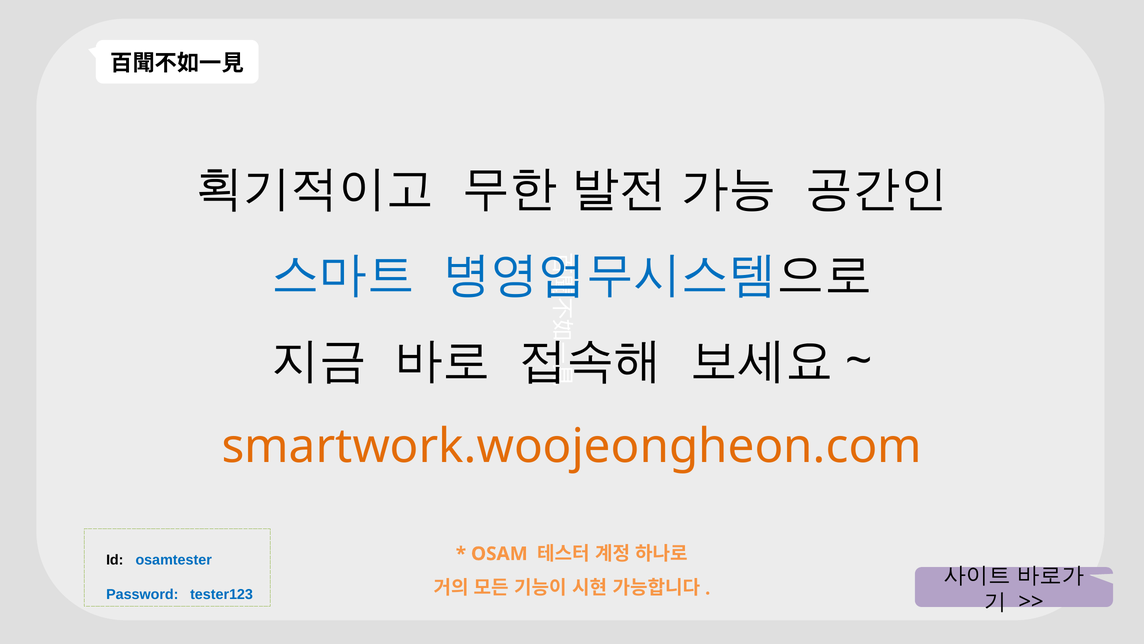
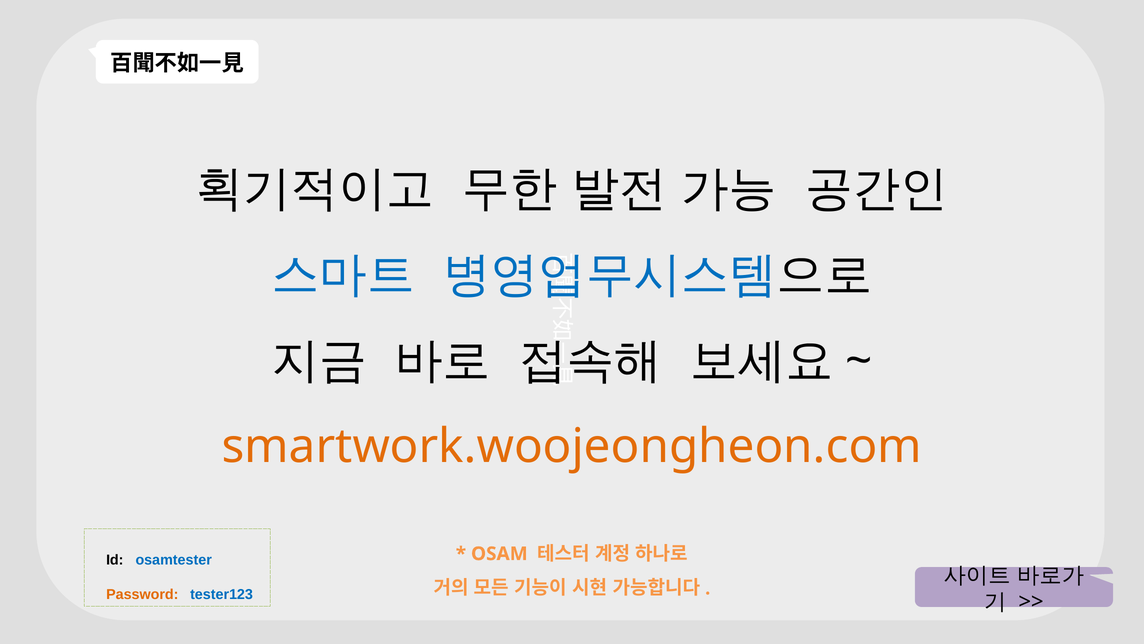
Password colour: blue -> orange
